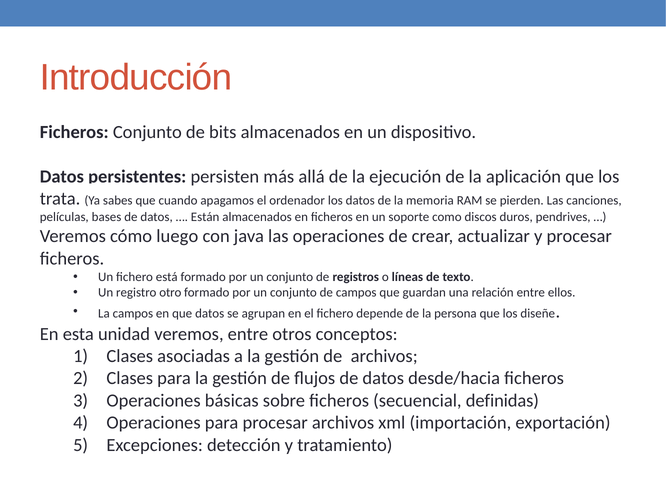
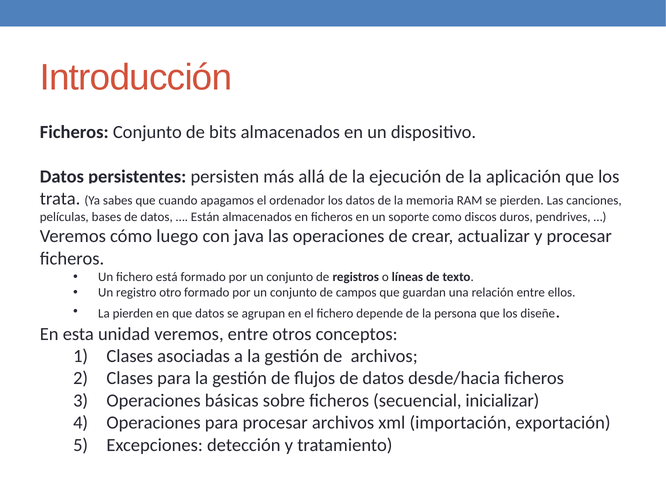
La campos: campos -> pierden
definidas: definidas -> inicializar
